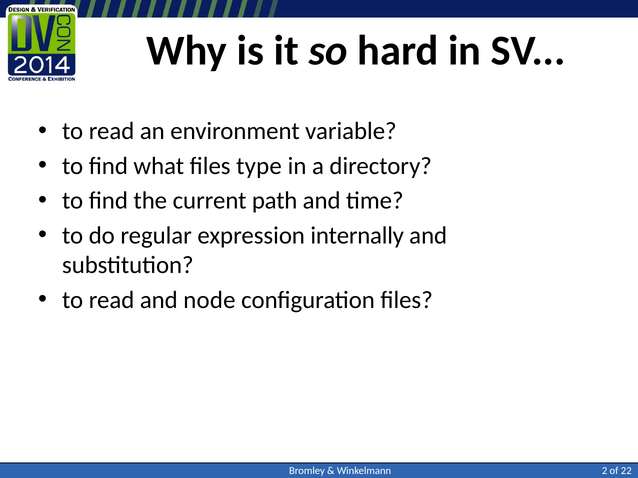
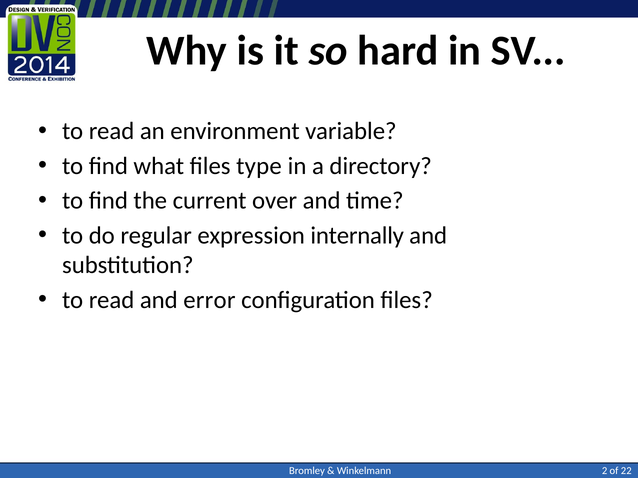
path: path -> over
node: node -> error
